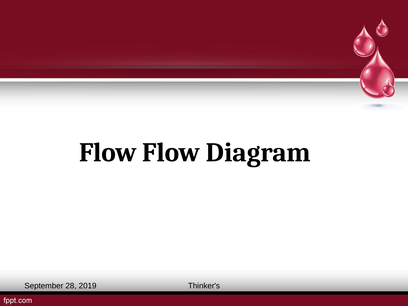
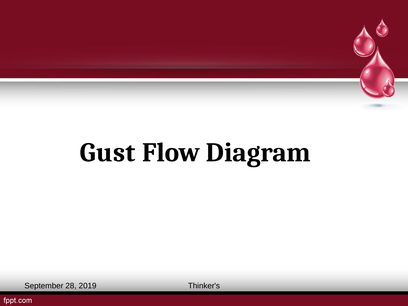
Flow at (108, 152): Flow -> Gust
